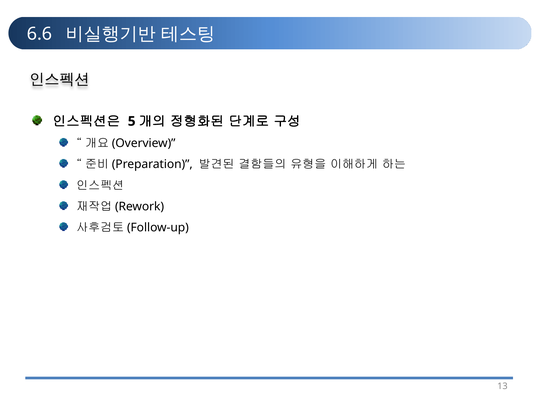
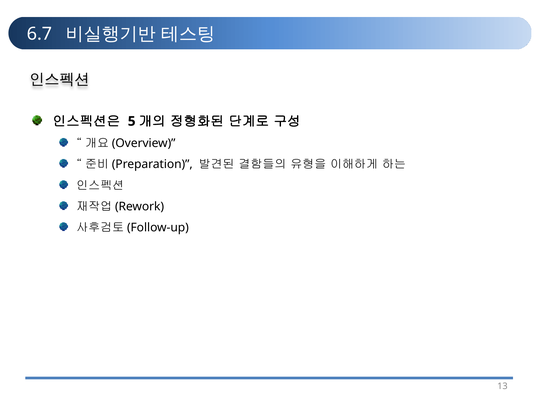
6.6: 6.6 -> 6.7
